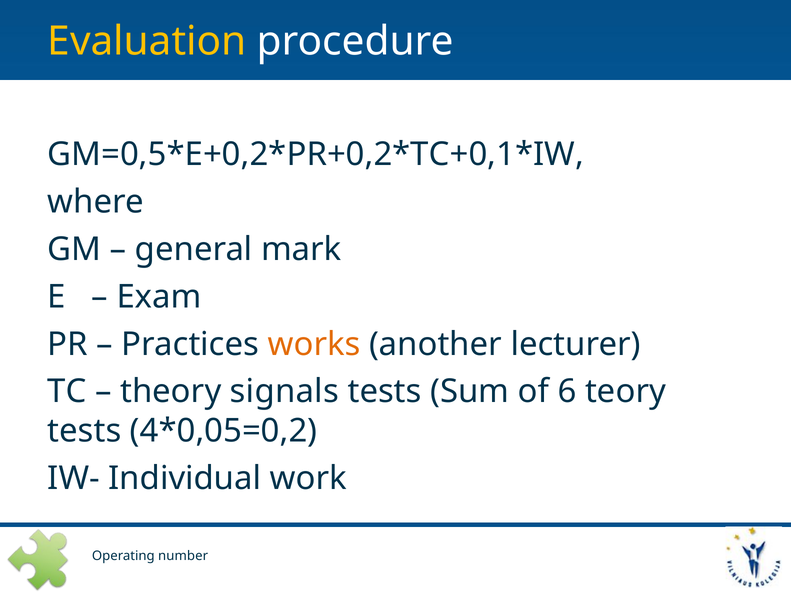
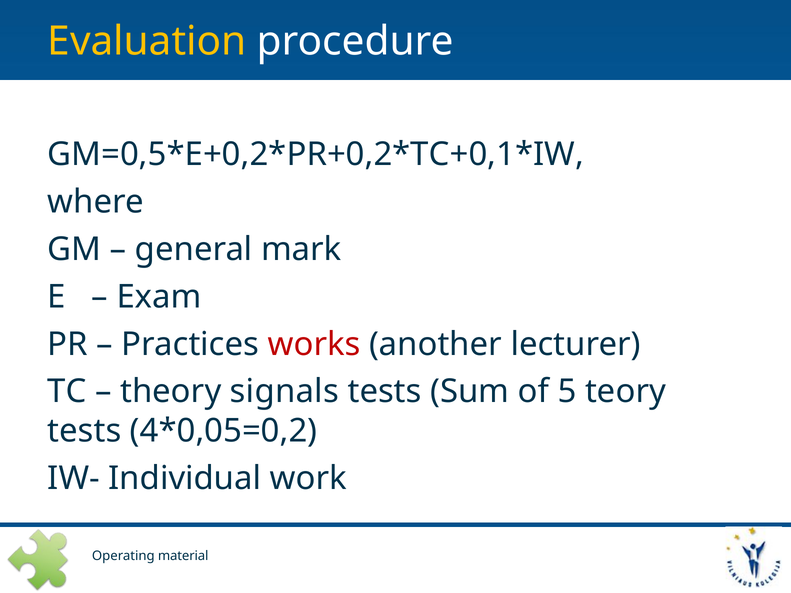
works colour: orange -> red
6: 6 -> 5
number: number -> material
